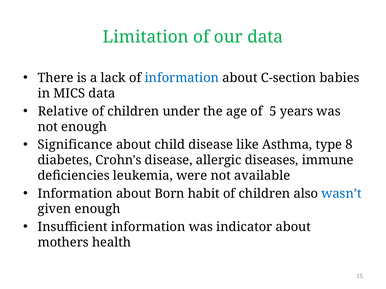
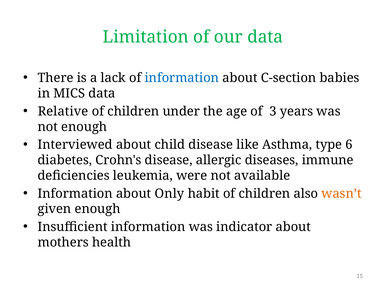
5: 5 -> 3
Significance: Significance -> Interviewed
8: 8 -> 6
Born: Born -> Only
wasn’t colour: blue -> orange
